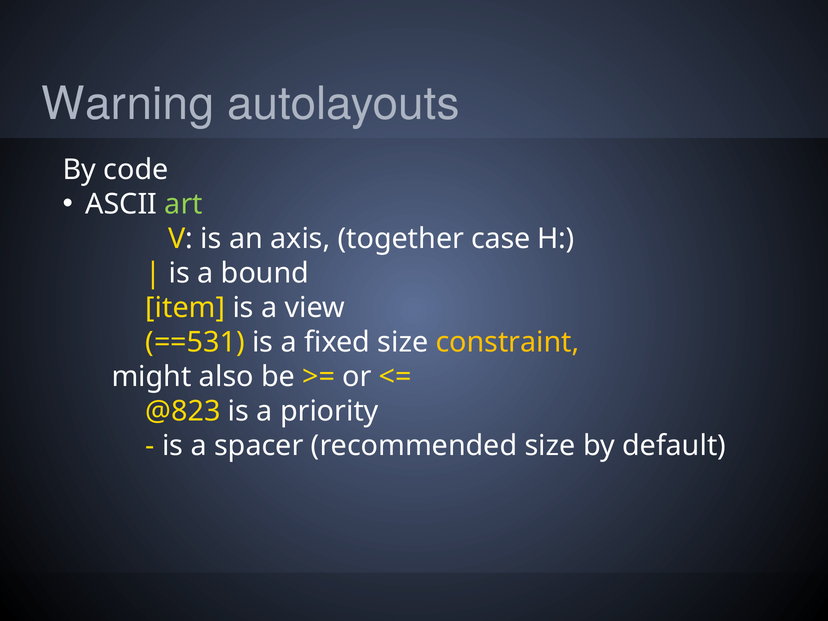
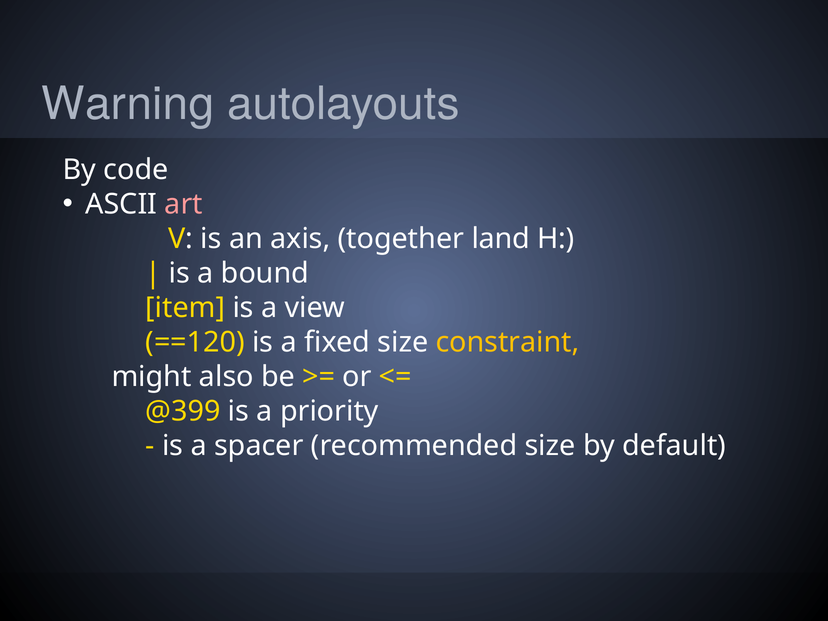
art colour: light green -> pink
case: case -> land
==531: ==531 -> ==120
@823: @823 -> @399
